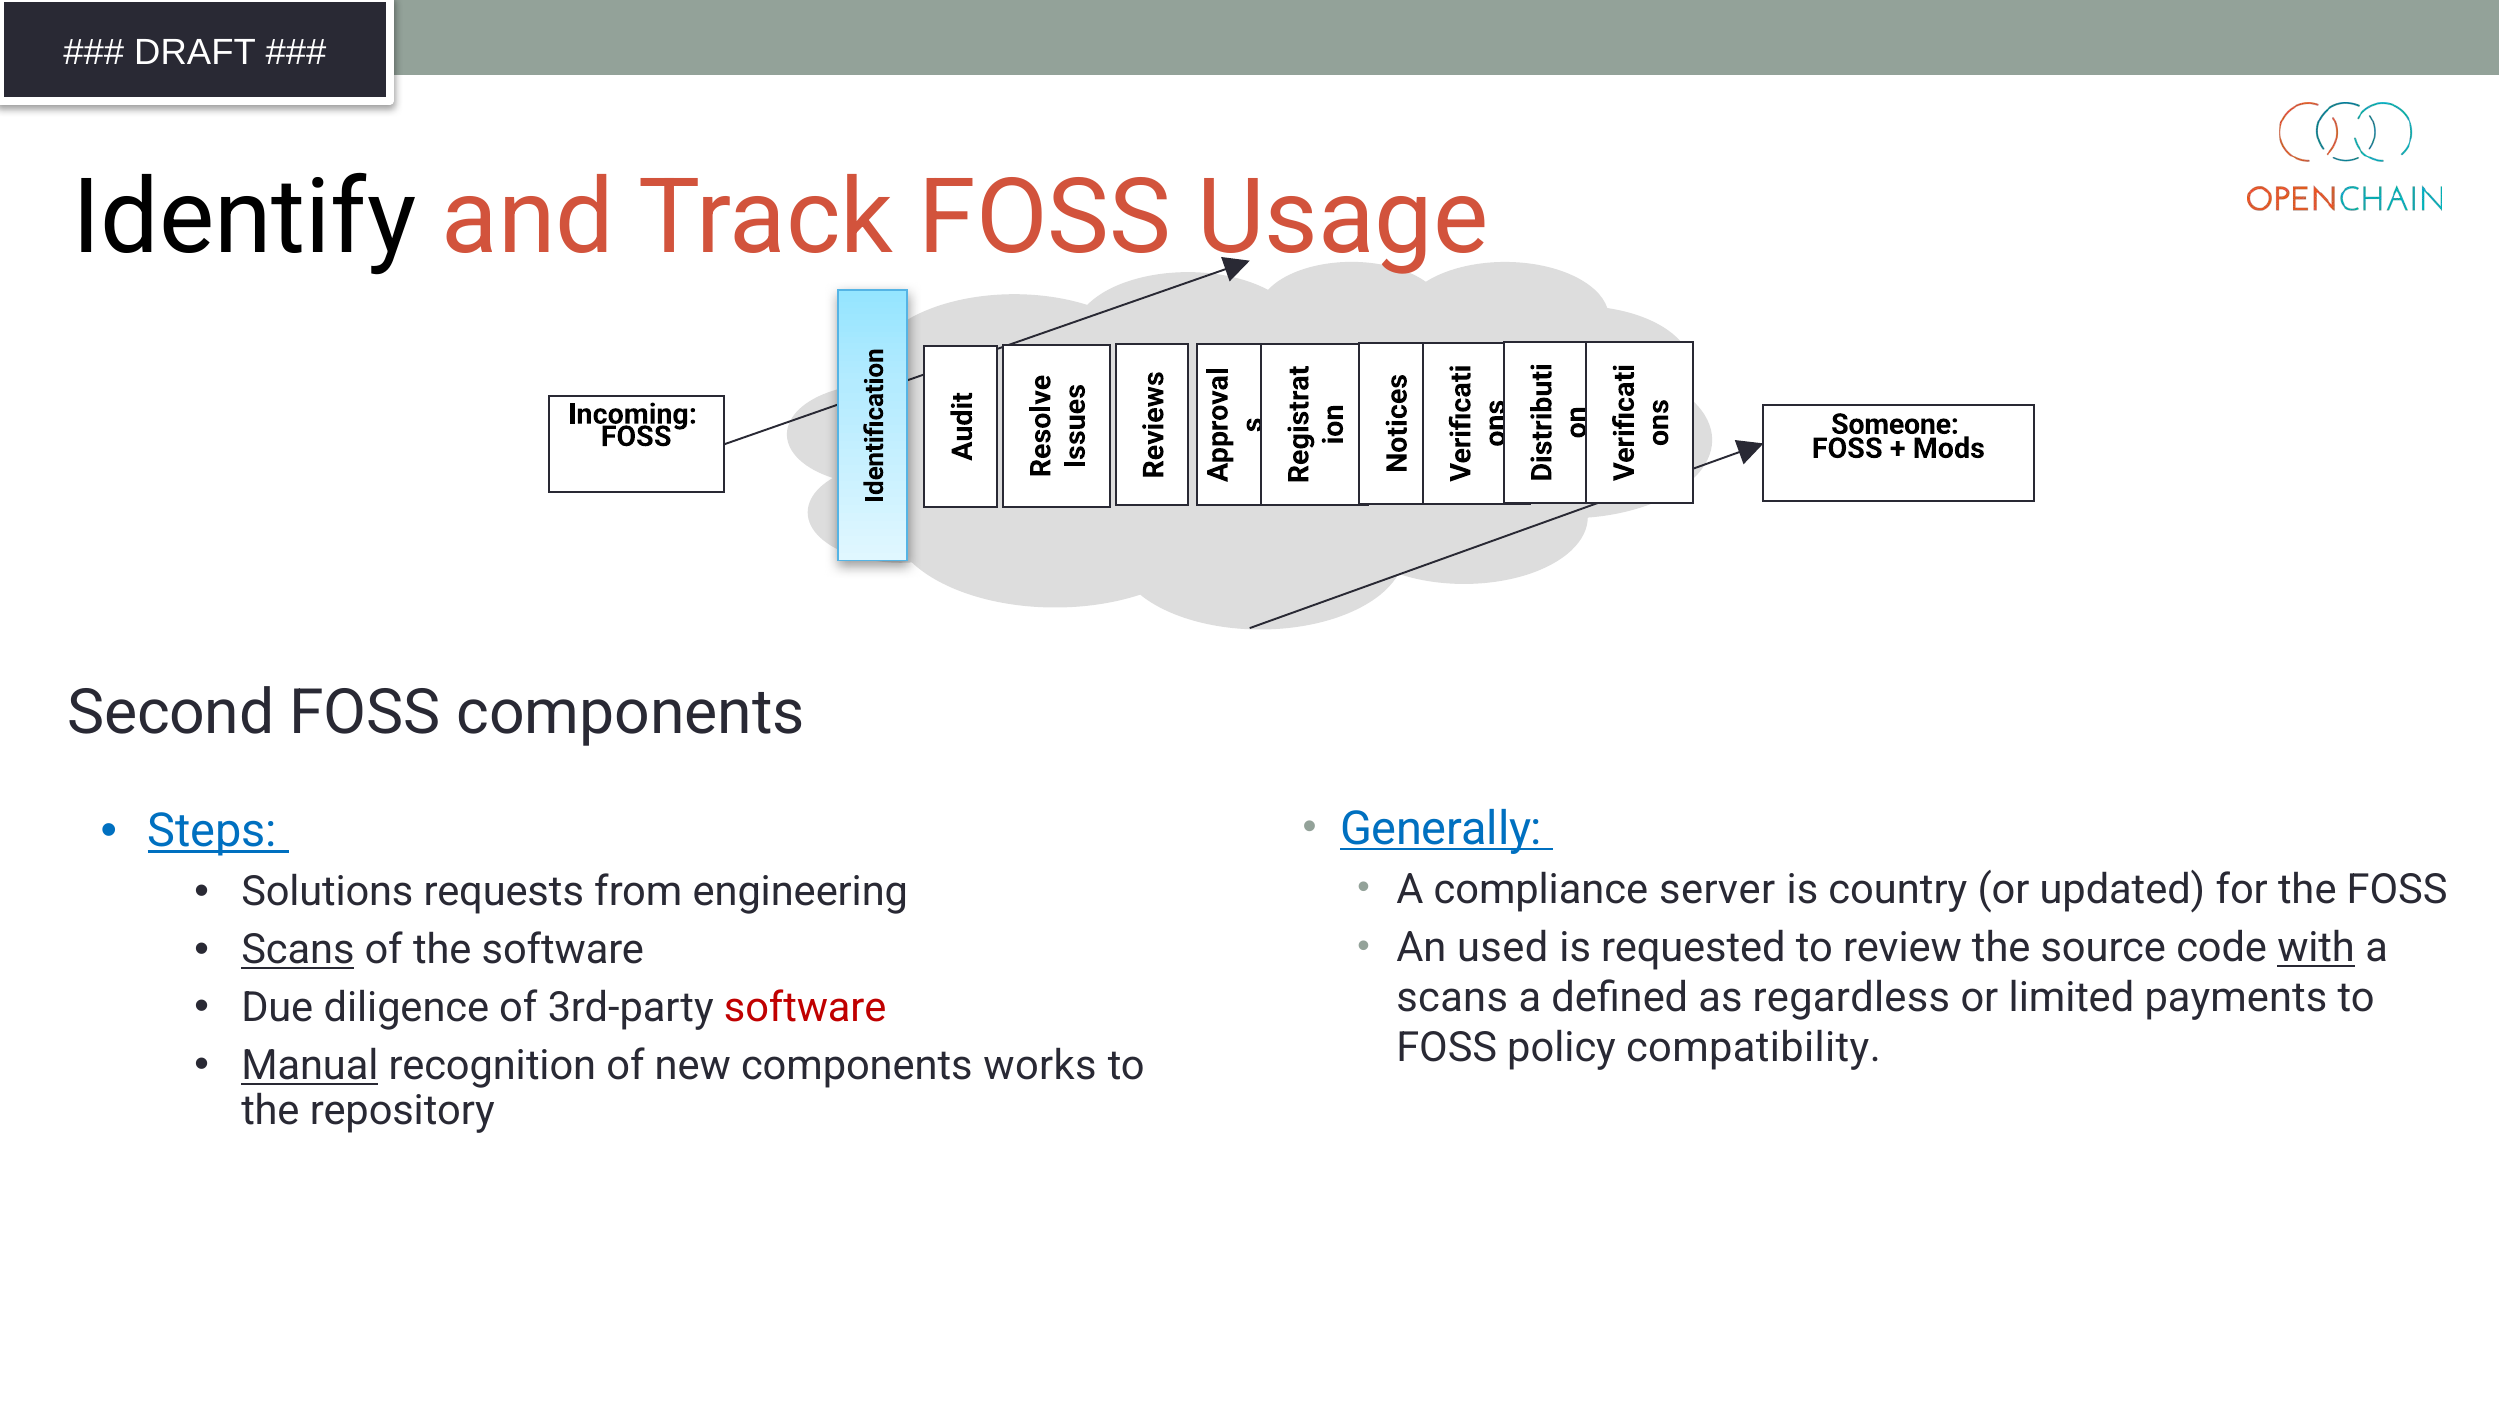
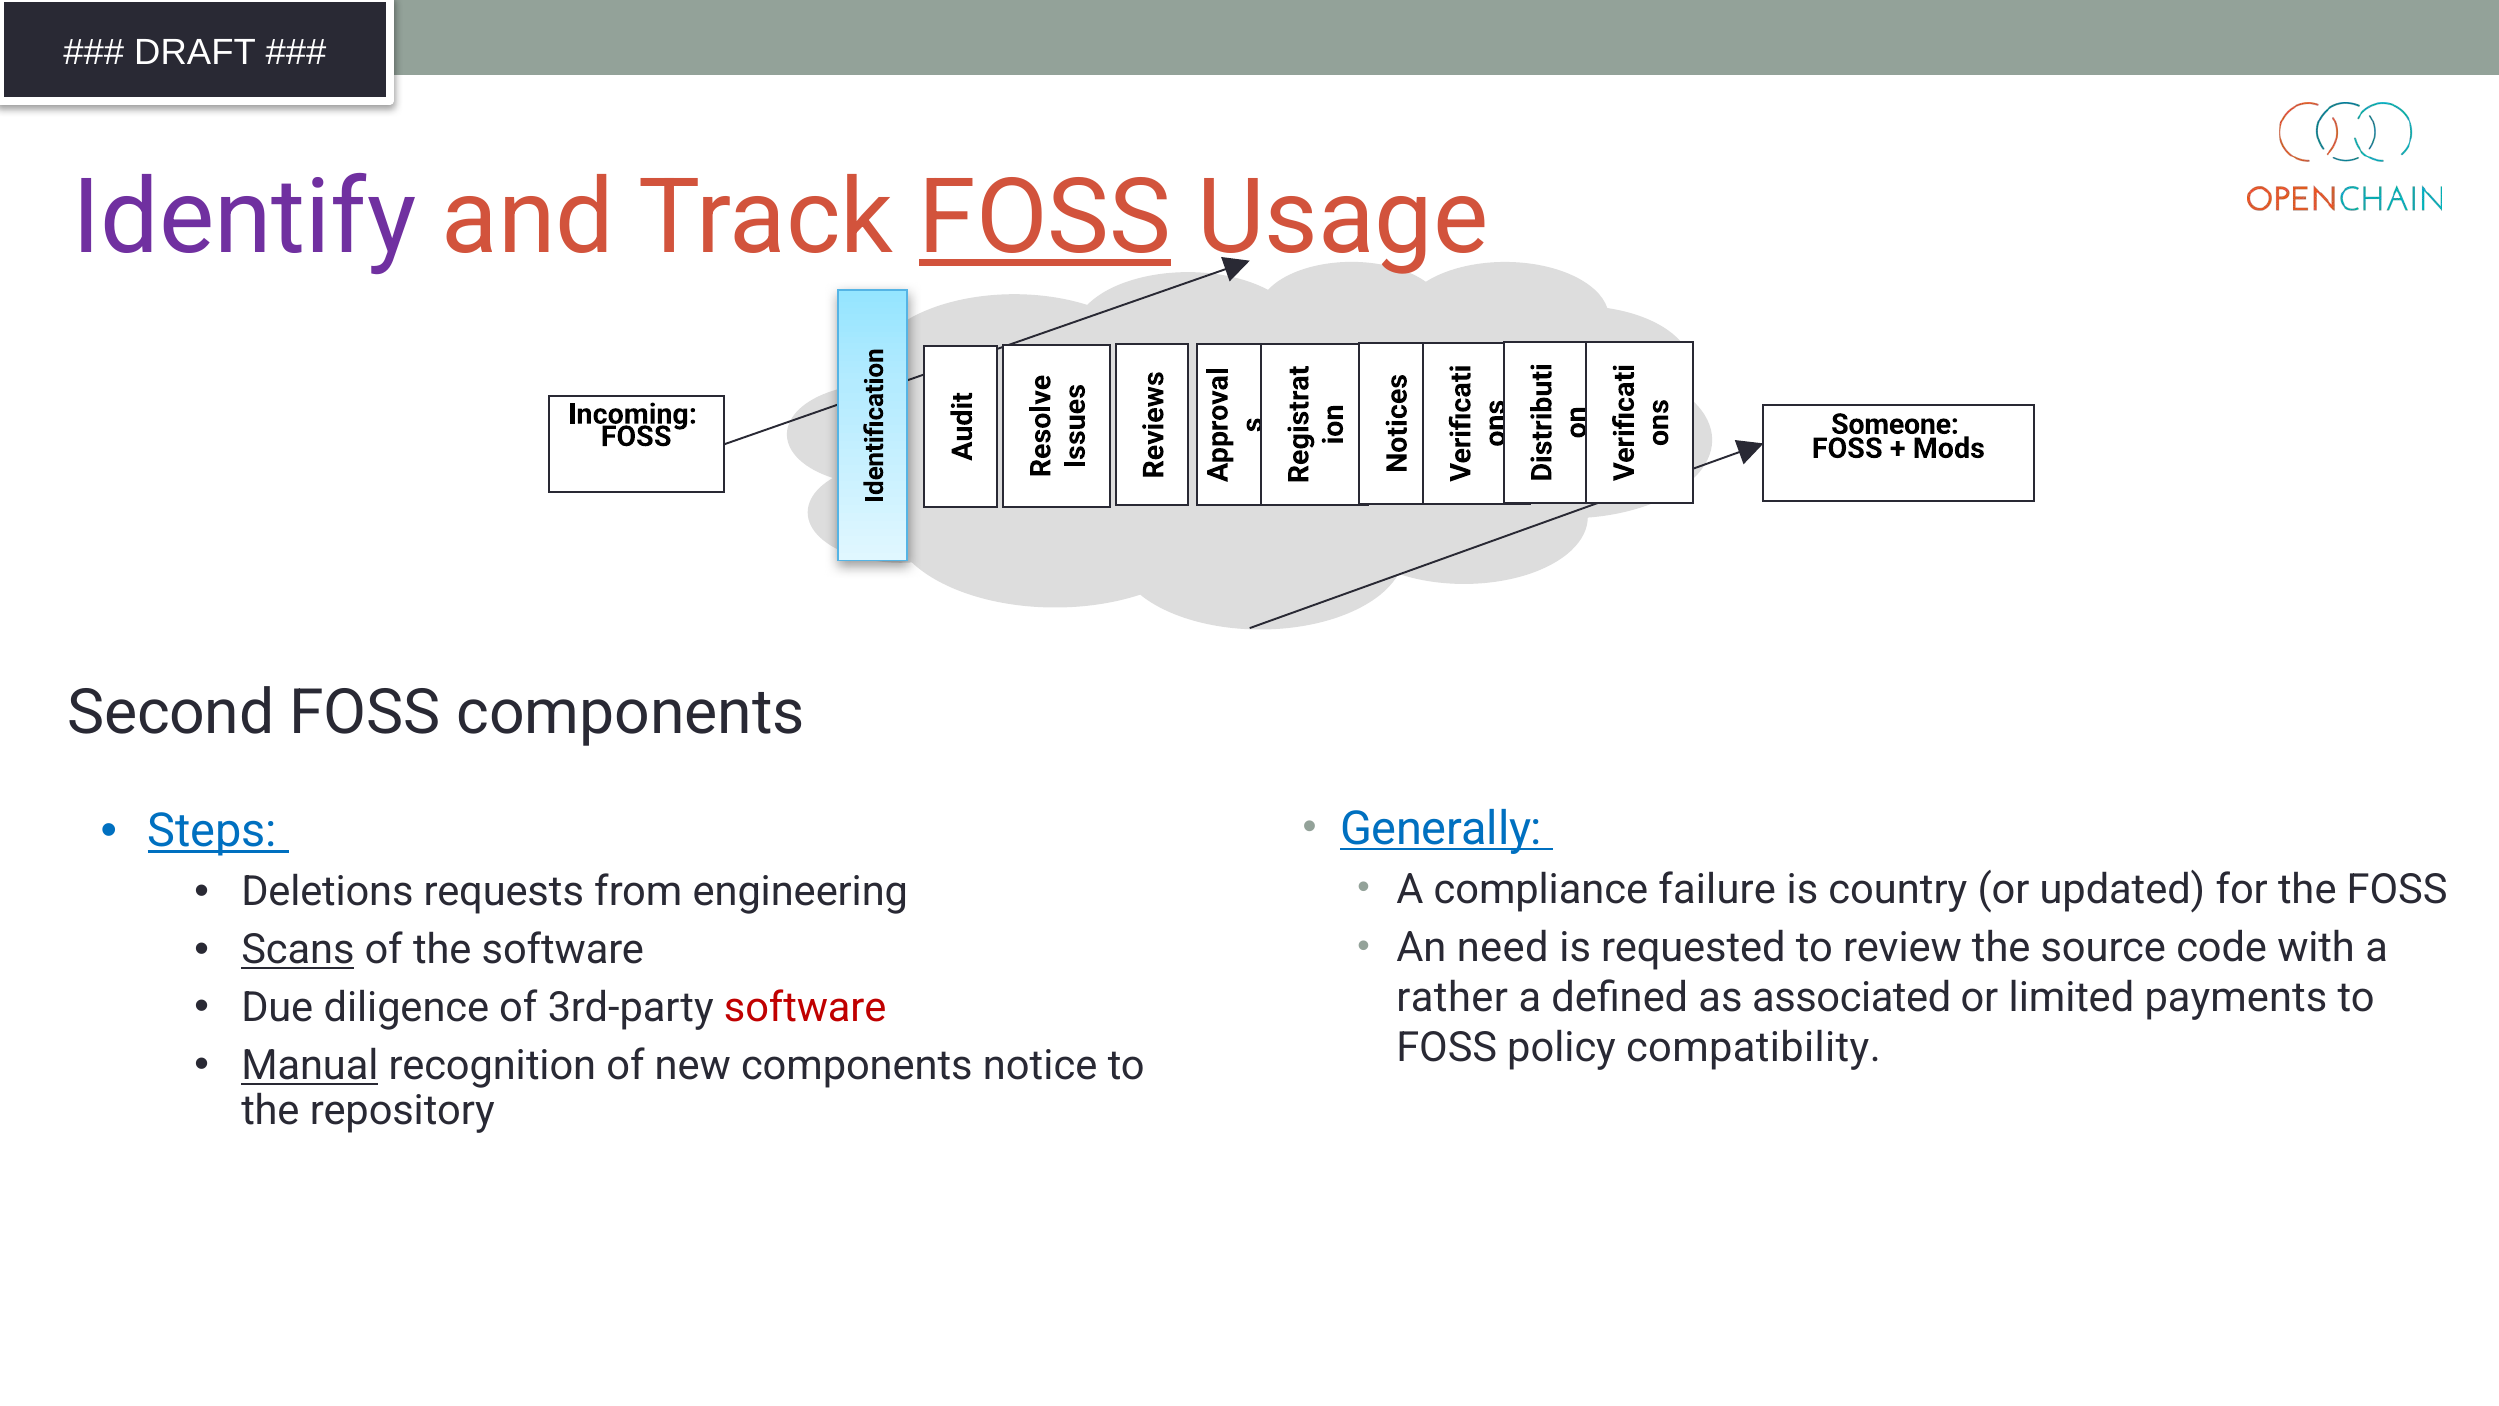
Identify colour: black -> purple
FOSS at (1045, 218) underline: none -> present
server: server -> failure
Solutions: Solutions -> Deletions
used: used -> need
with underline: present -> none
scans at (1452, 998): scans -> rather
regardless: regardless -> associated
works: works -> notice
